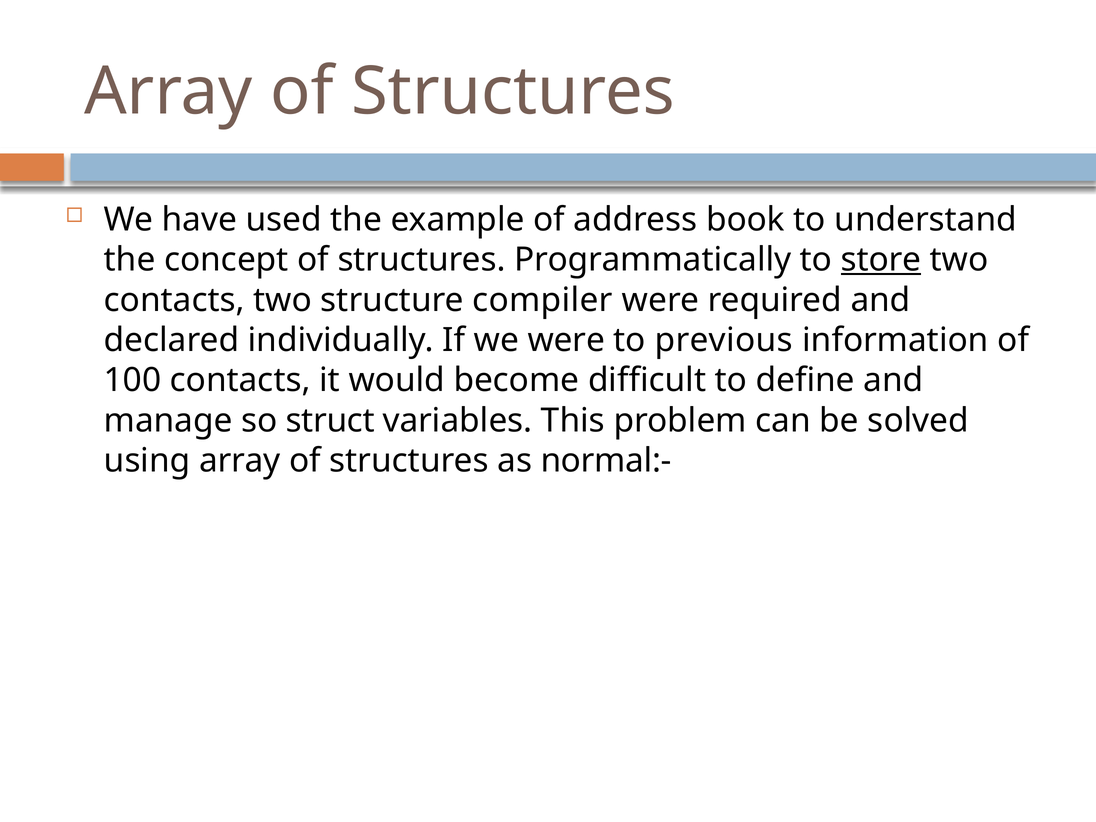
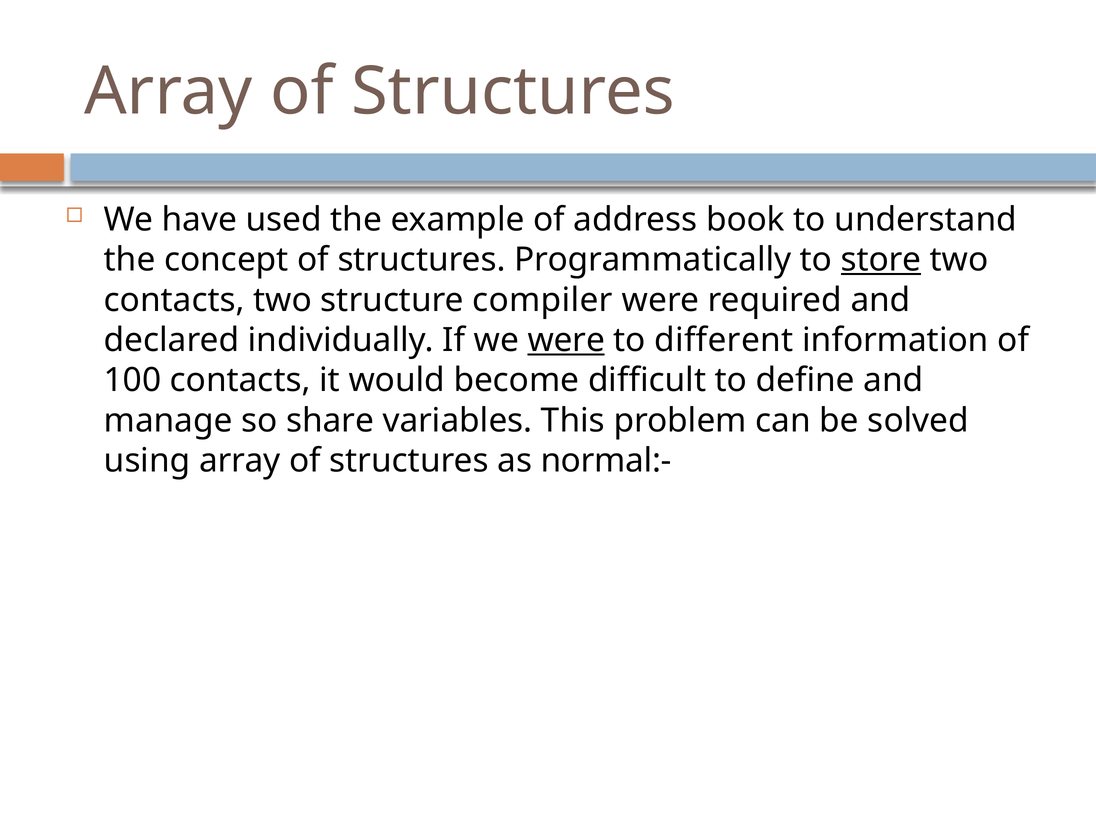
were at (566, 340) underline: none -> present
previous: previous -> different
struct: struct -> share
